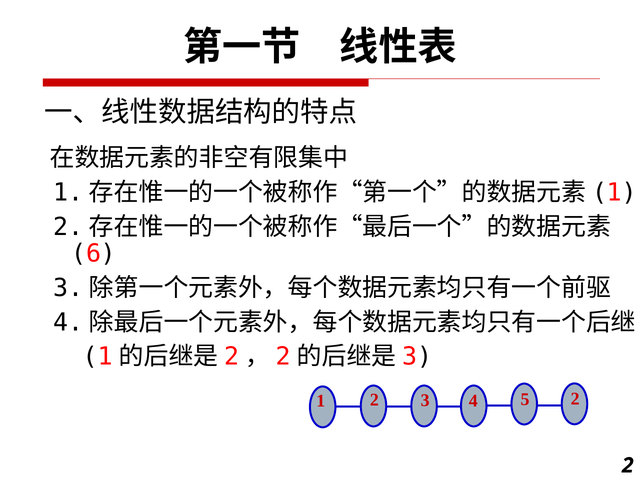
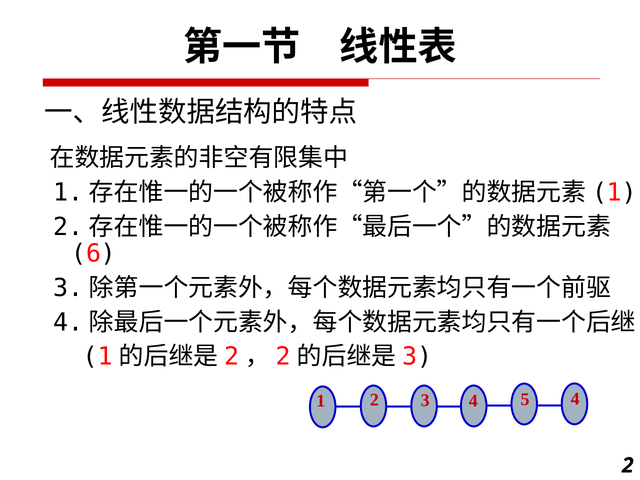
5 2: 2 -> 4
